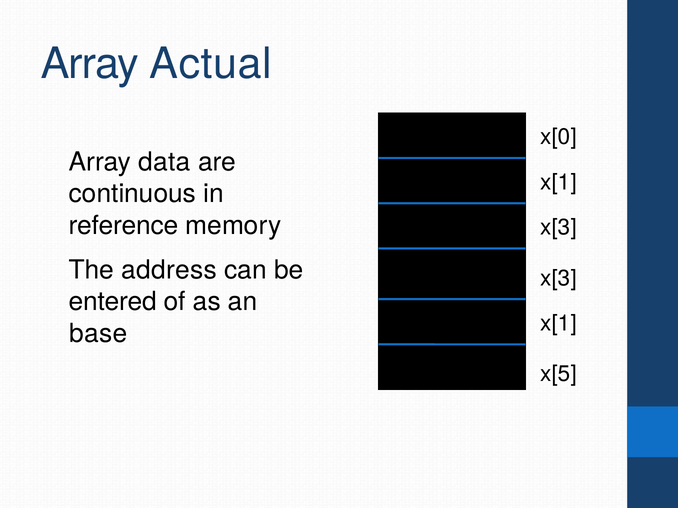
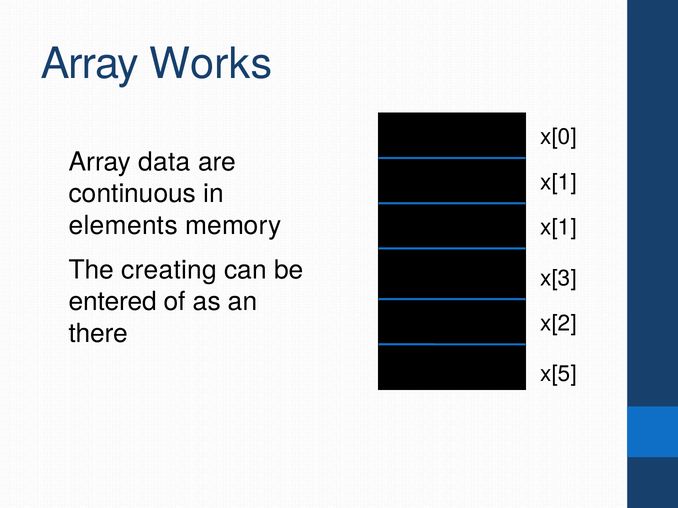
Actual: Actual -> Works
reference: reference -> elements
x[3 at (559, 228): x[3 -> x[1
address: address -> creating
x[1 at (559, 324): x[1 -> x[2
base: base -> there
